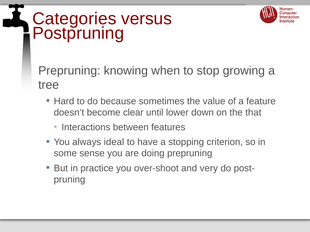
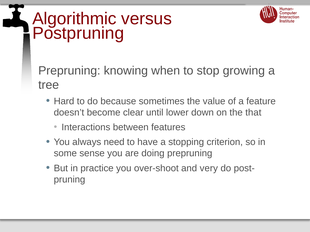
Categories: Categories -> Algorithmic
ideal: ideal -> need
